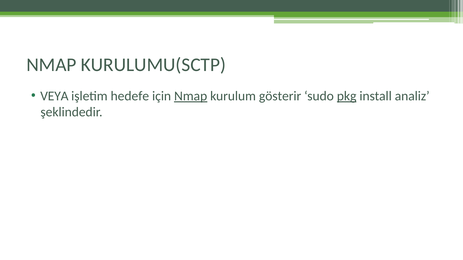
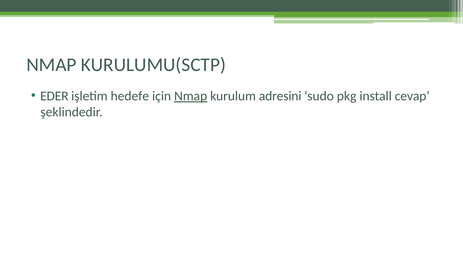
VEYA: VEYA -> EDER
gösterir: gösterir -> adresini
pkg underline: present -> none
analiz: analiz -> cevap
